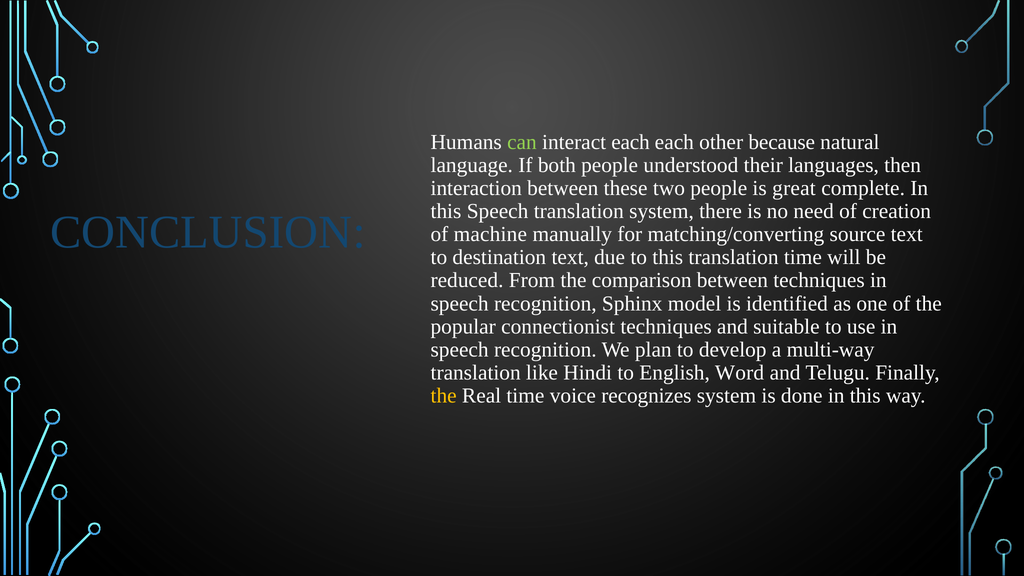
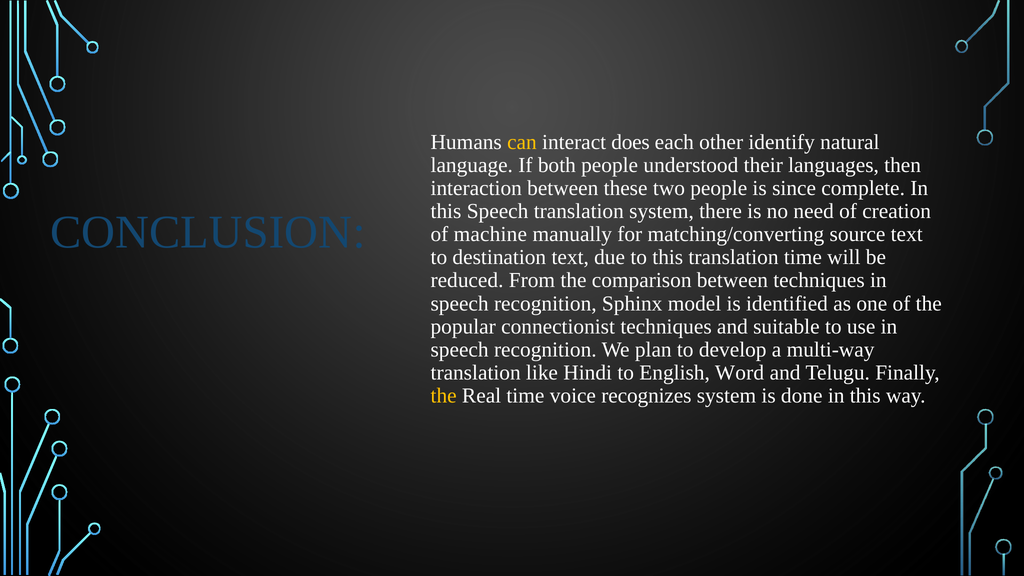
can colour: light green -> yellow
interact each: each -> does
because: because -> identify
great: great -> since
